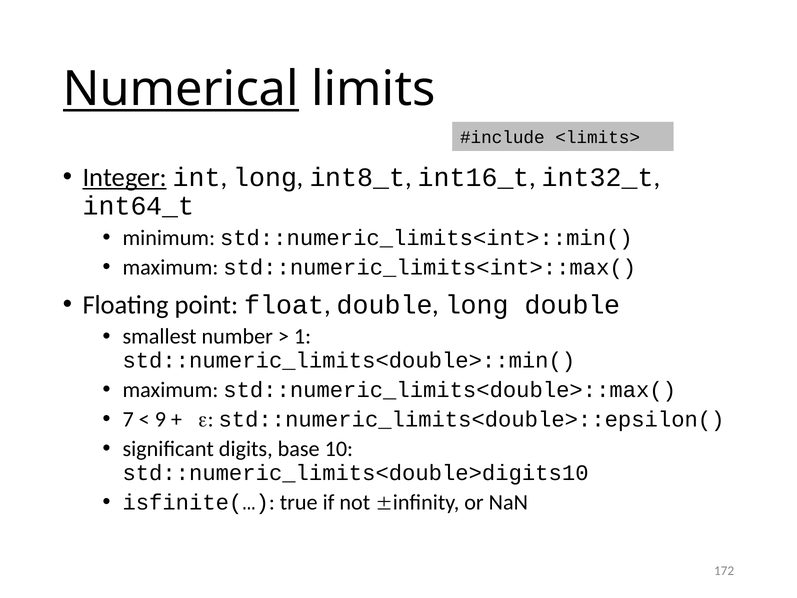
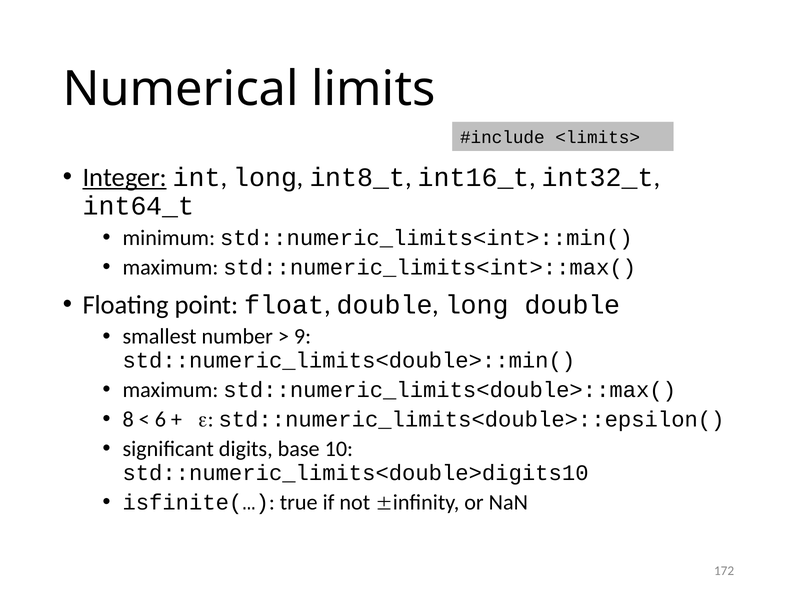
Numerical underline: present -> none
1: 1 -> 9
7: 7 -> 8
9: 9 -> 6
